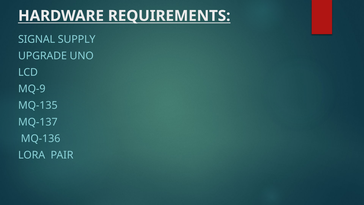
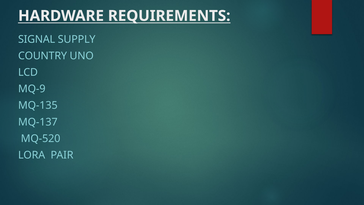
UPGRADE: UPGRADE -> COUNTRY
MQ-136: MQ-136 -> MQ-520
